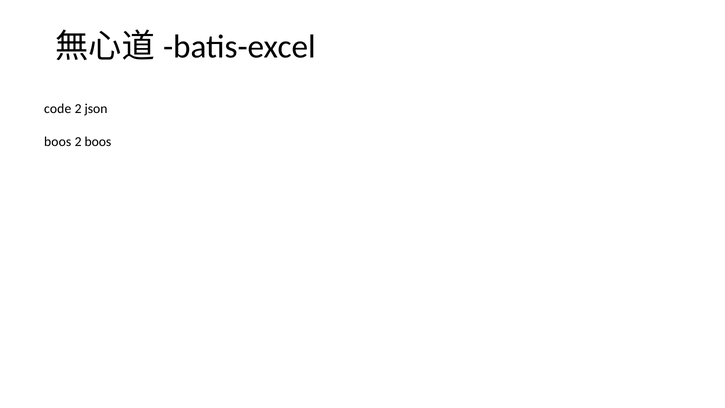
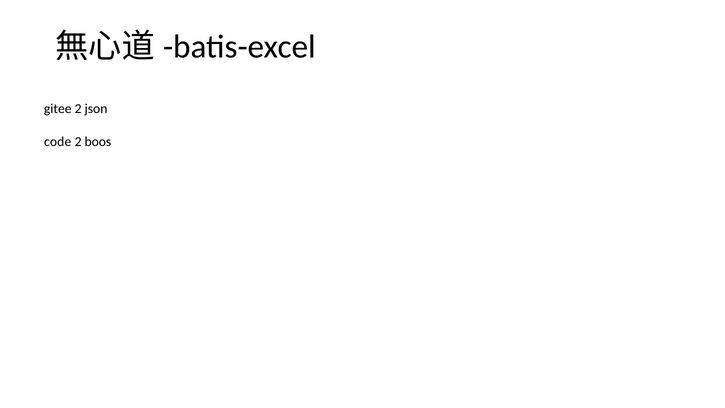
code: code -> gitee
boos at (58, 141): boos -> code
